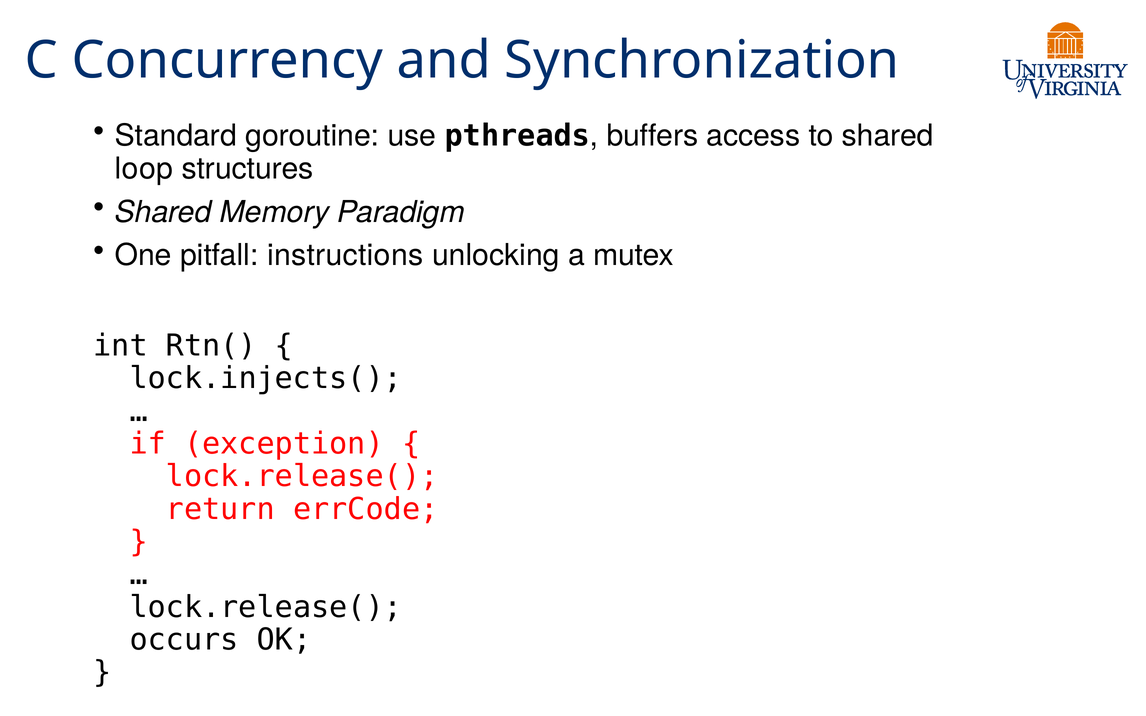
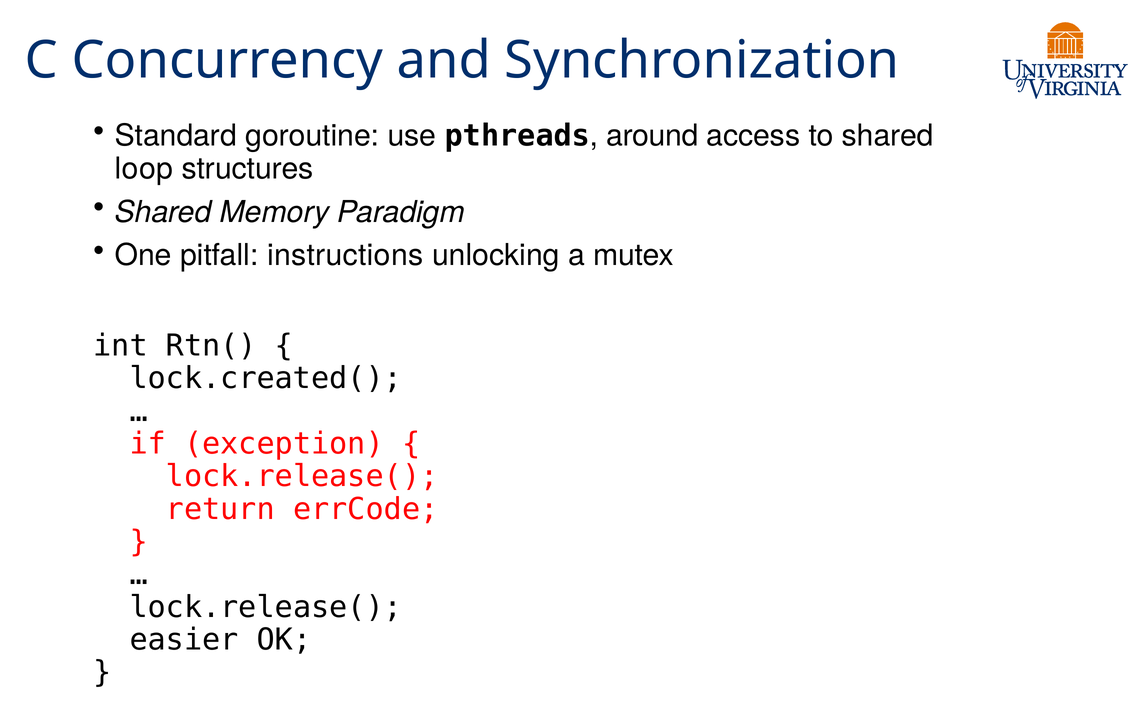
buffers: buffers -> around
lock.injects(: lock.injects( -> lock.created(
occurs: occurs -> easier
